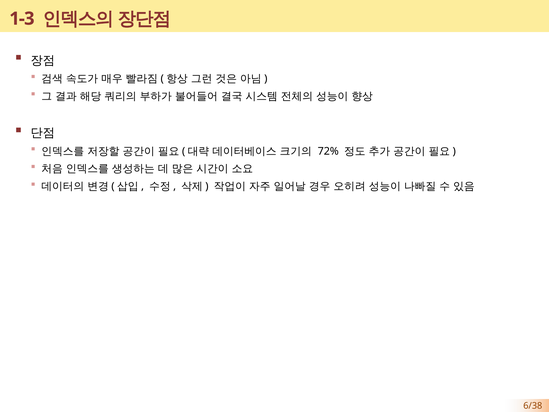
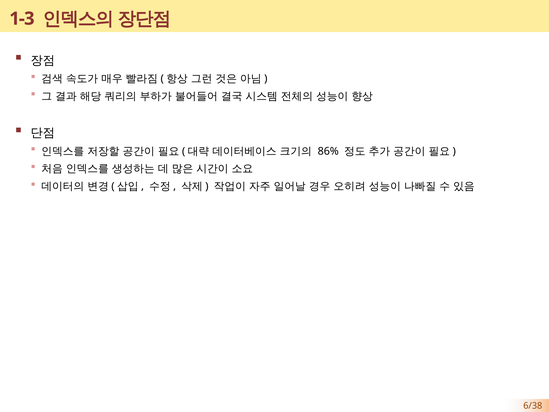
72%: 72% -> 86%
